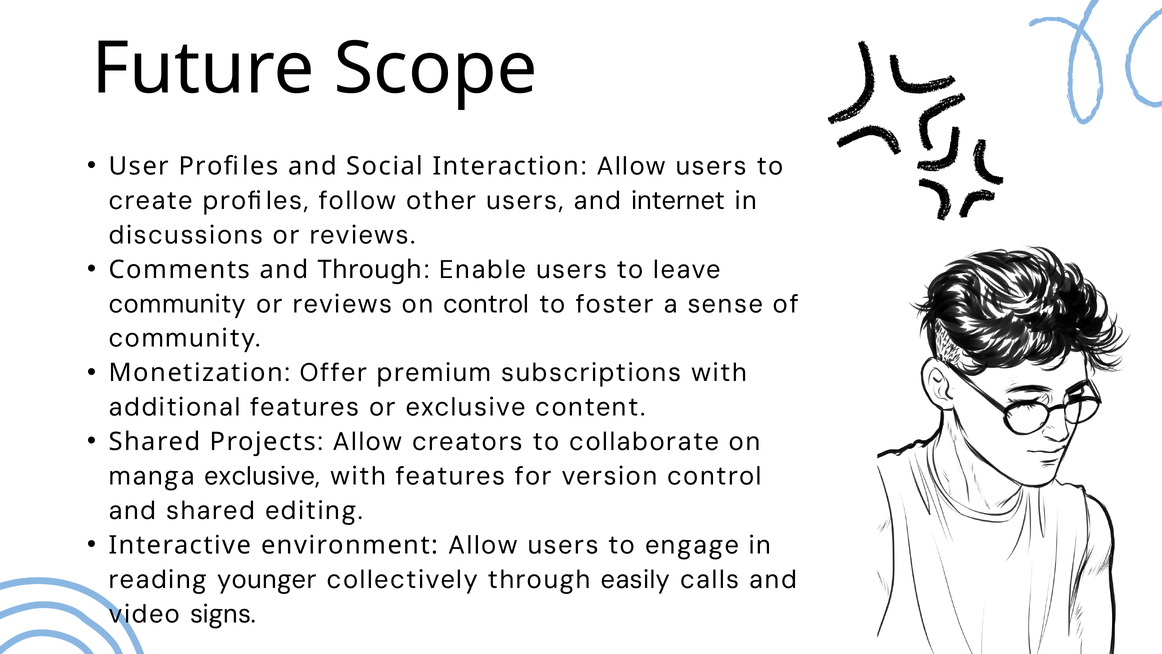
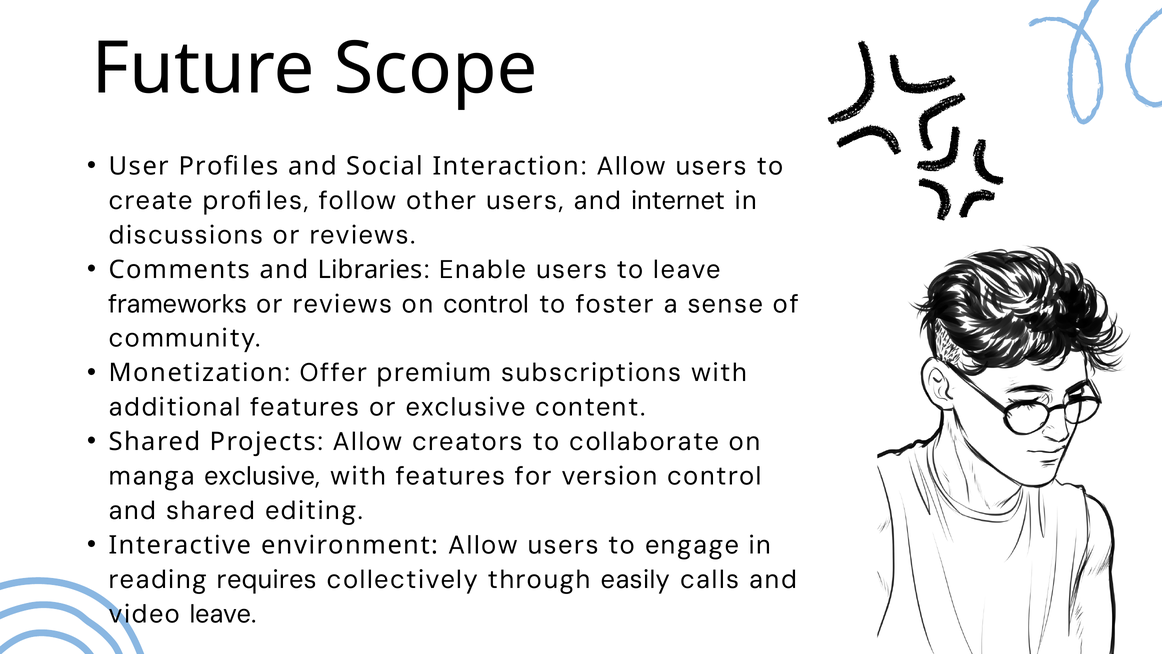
and Through: Through -> Libraries
community at (177, 304): community -> frameworks
younger: younger -> requires
video signs: signs -> leave
